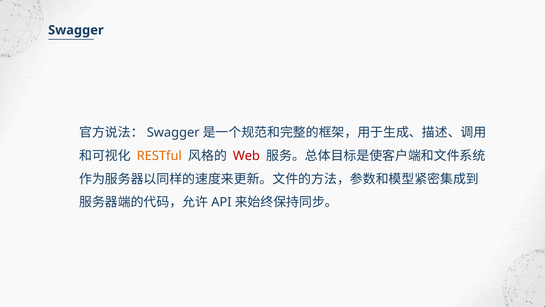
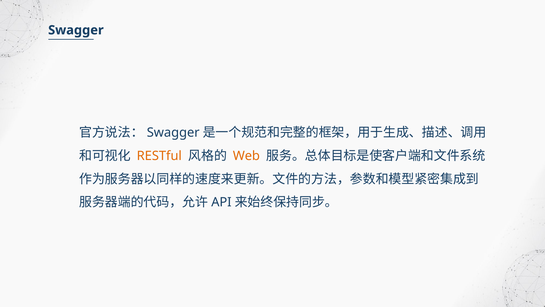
Web colour: red -> orange
